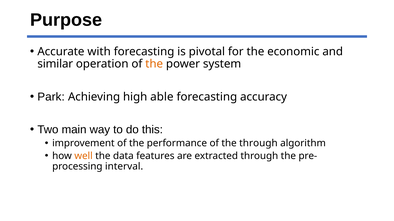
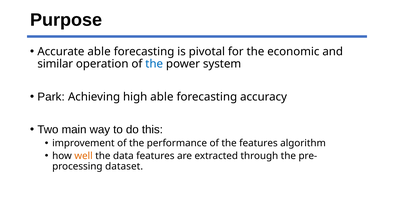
Accurate with: with -> able
the at (154, 64) colour: orange -> blue
the through: through -> features
interval: interval -> dataset
